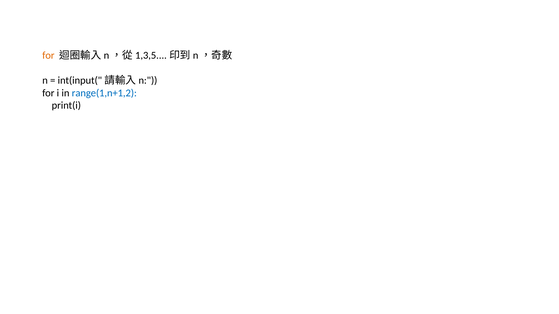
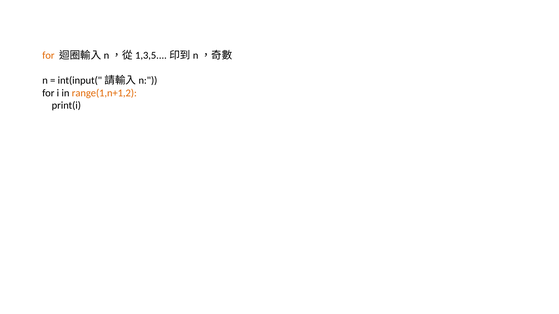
range(1,n+1,2 colour: blue -> orange
